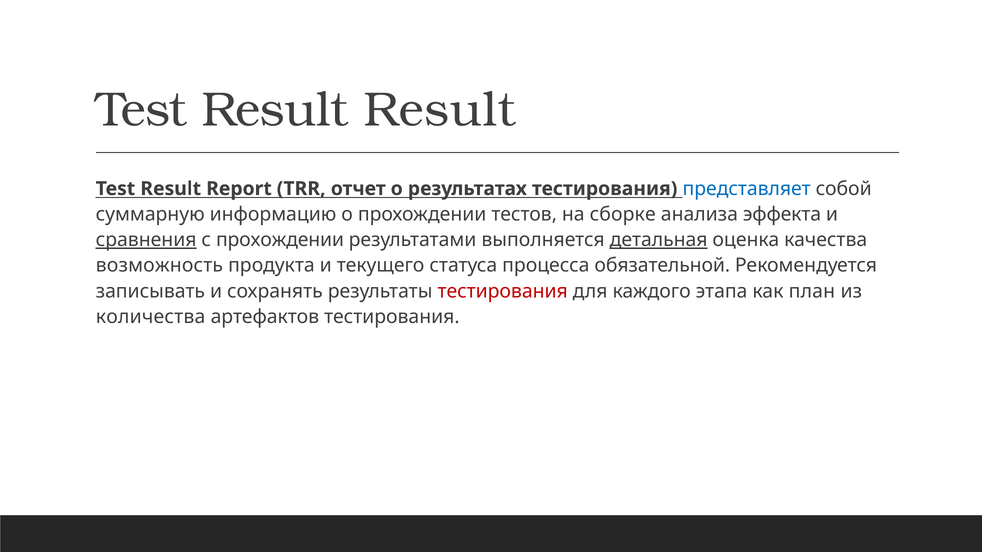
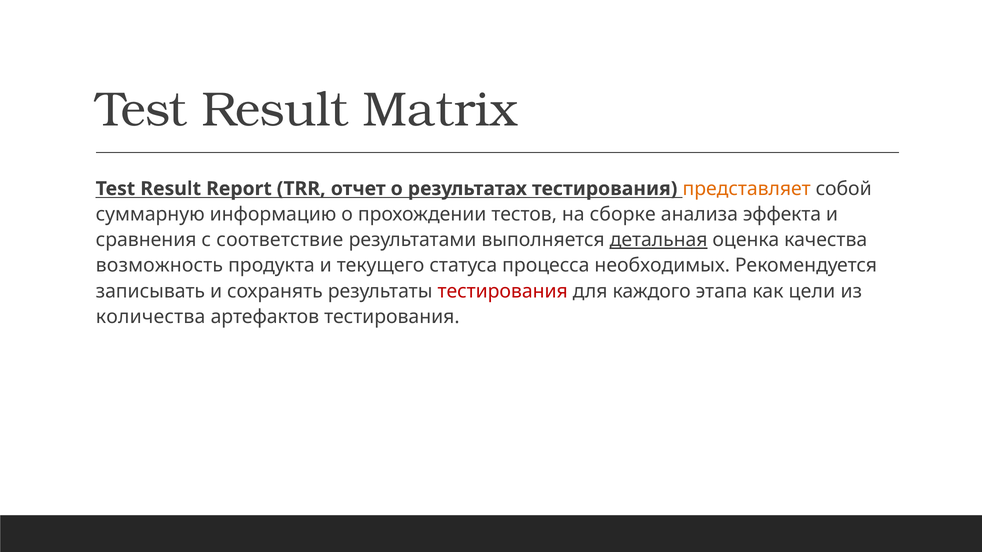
Result Result: Result -> Matrix
представляет colour: blue -> orange
сравнения underline: present -> none
с прохождении: прохождении -> соответствие
обязательной: обязательной -> необходимых
план: план -> цели
